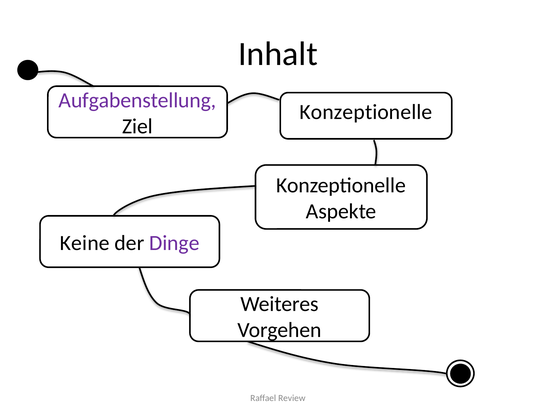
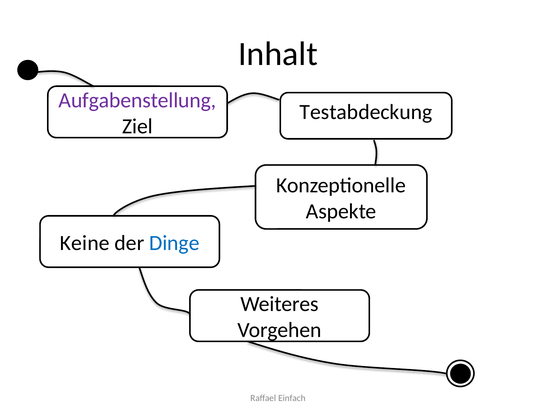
Konzeptionelle at (366, 112): Konzeptionelle -> Testabdeckung
Dinge colour: purple -> blue
Review: Review -> Einfach
